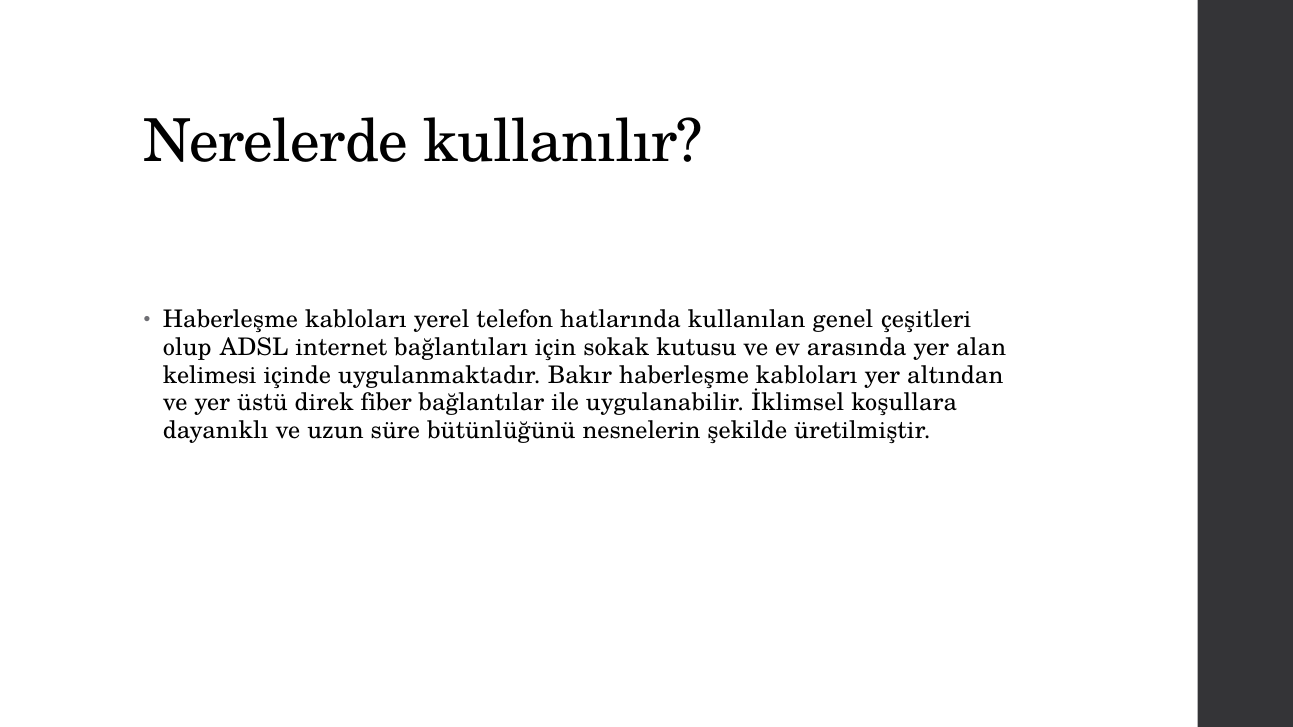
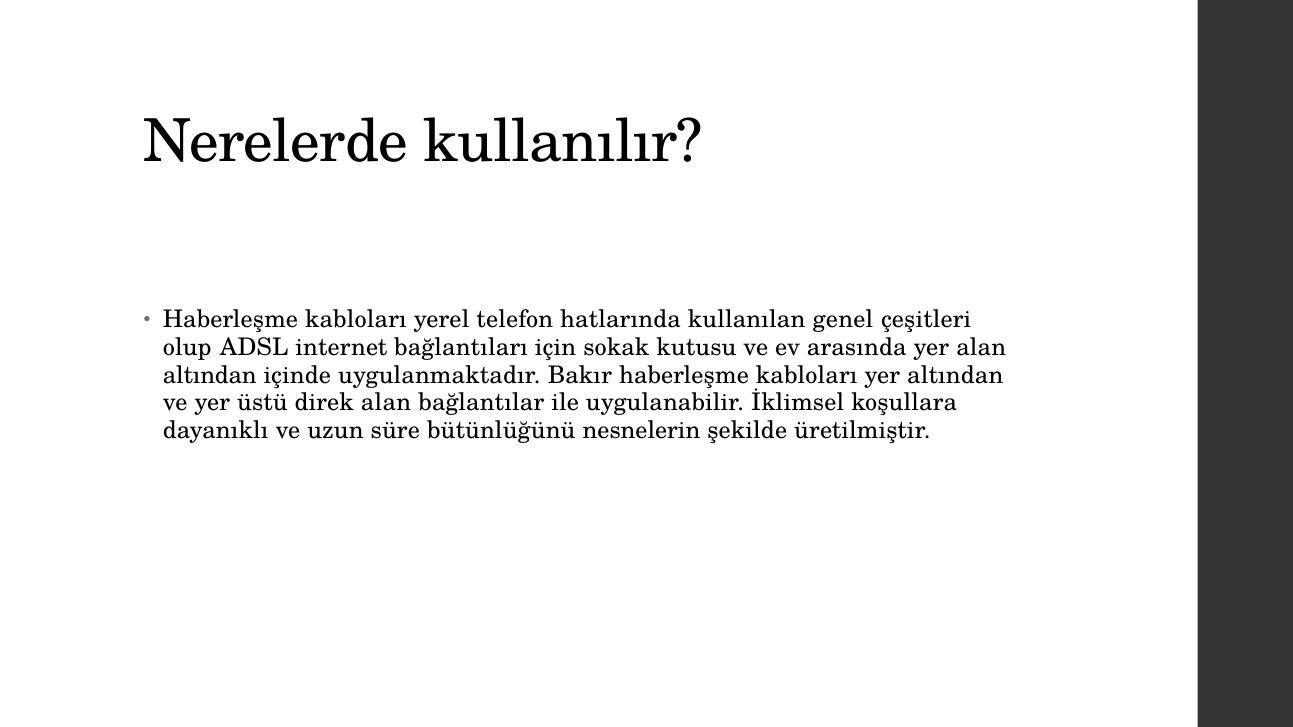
kelimesi at (210, 375): kelimesi -> altından
direk fiber: fiber -> alan
